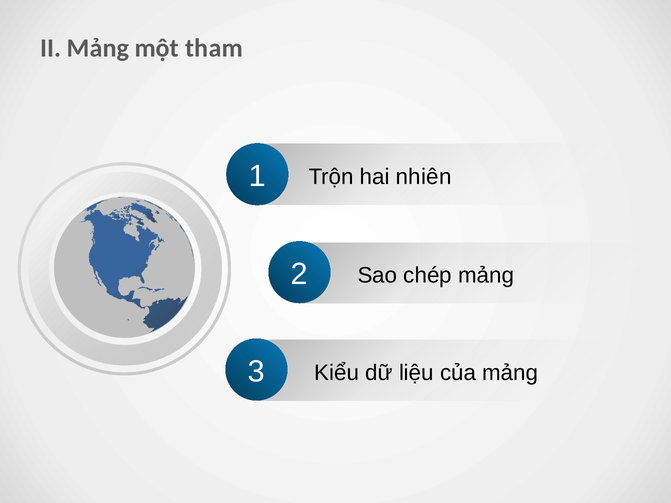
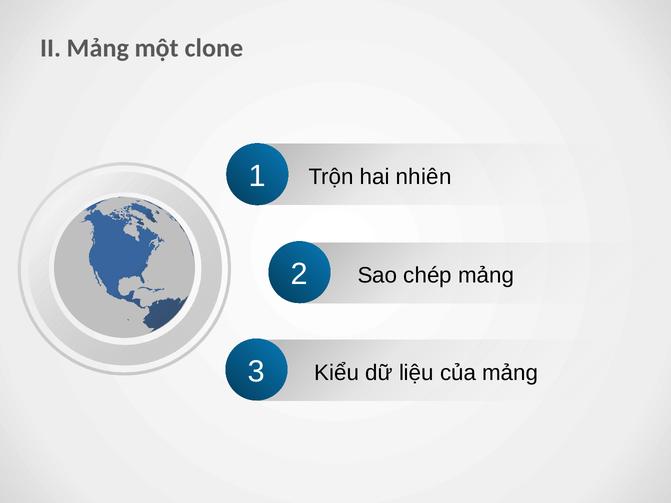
tham: tham -> clone
